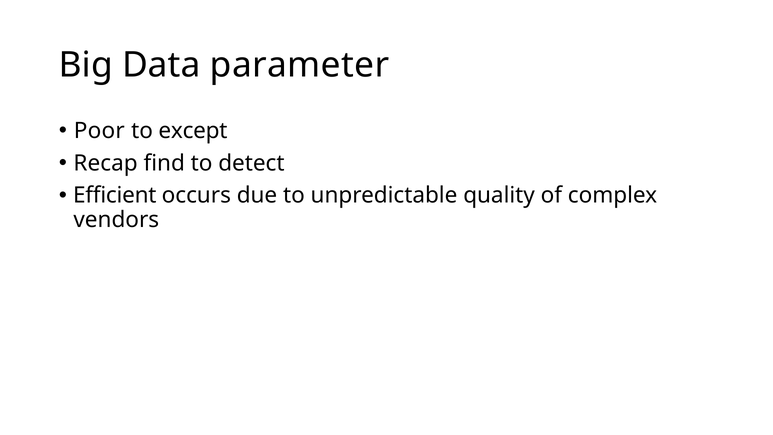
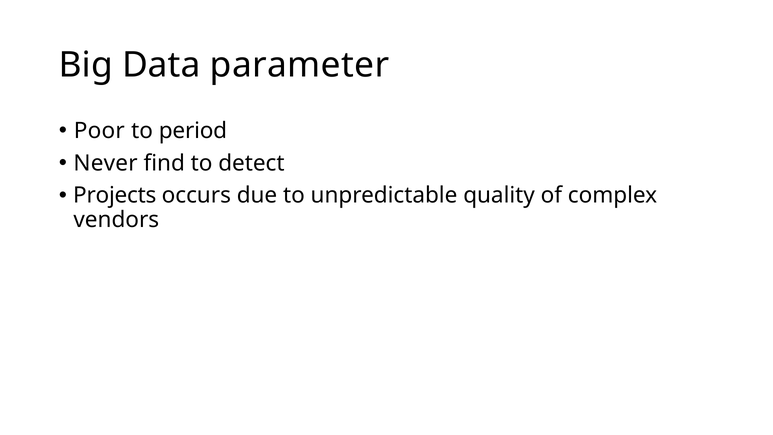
except: except -> period
Recap: Recap -> Never
Efficient: Efficient -> Projects
